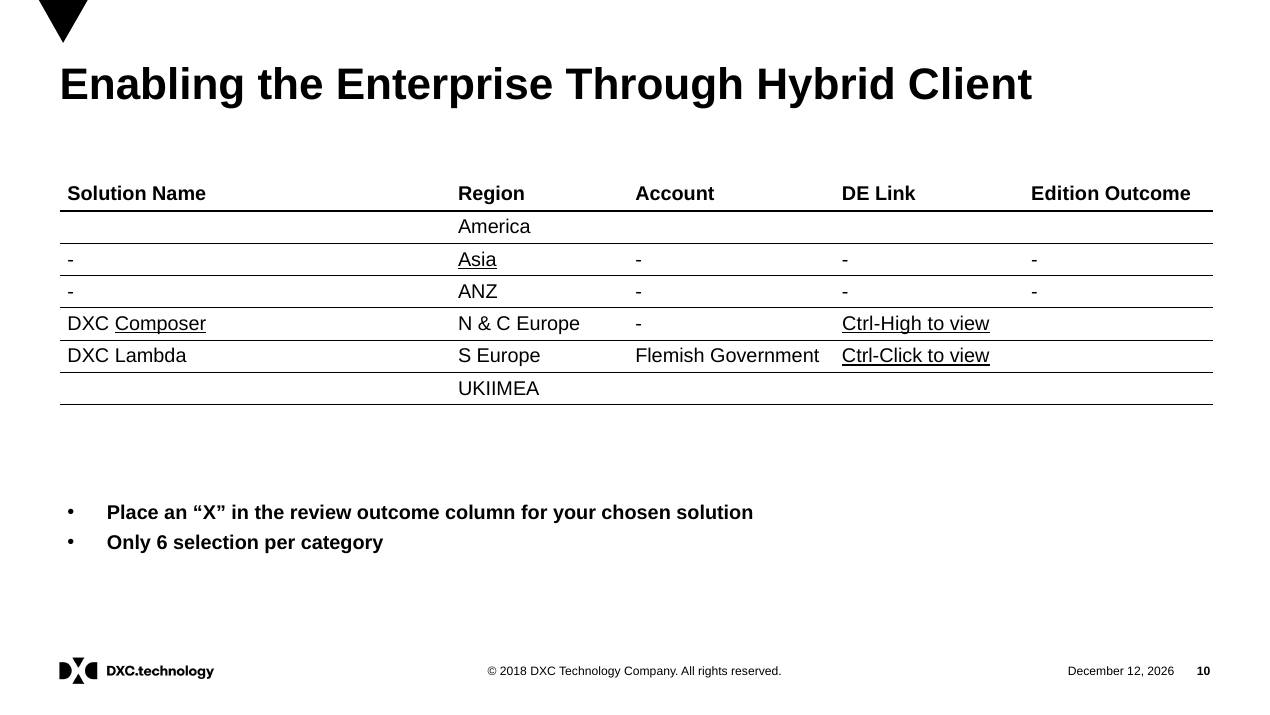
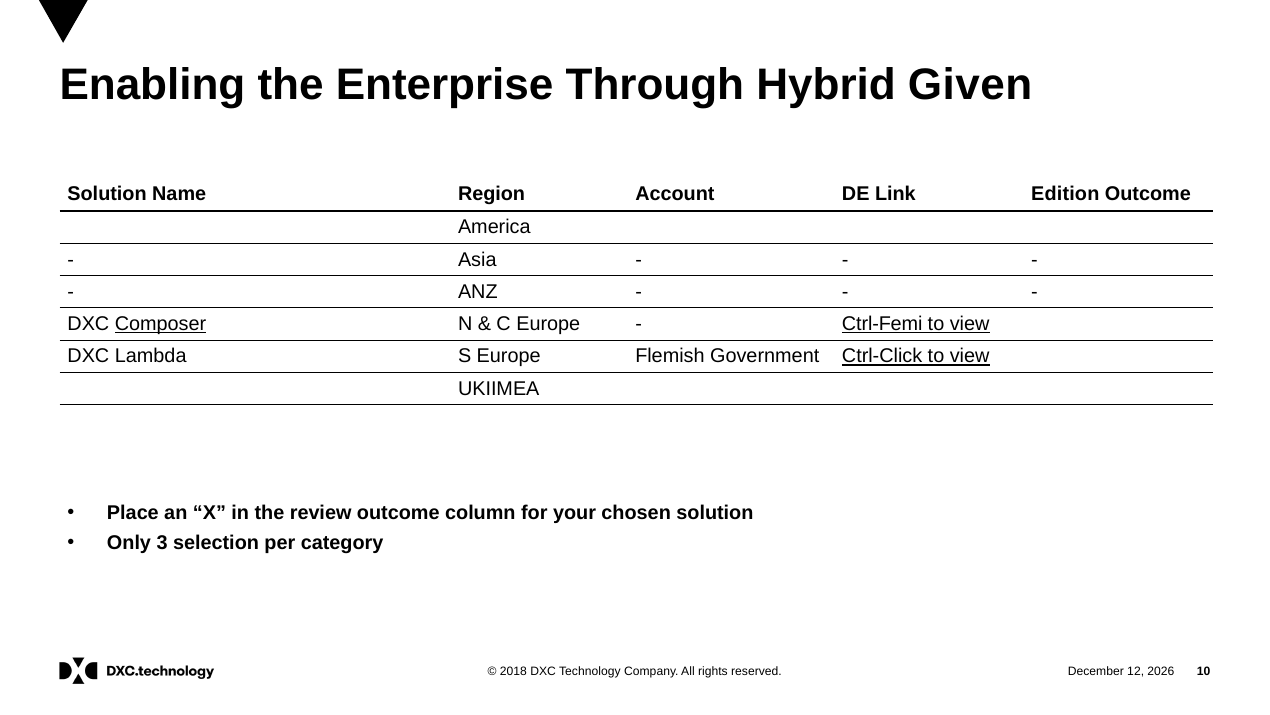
Client: Client -> Given
Asia underline: present -> none
Ctrl-High: Ctrl-High -> Ctrl-Femi
6: 6 -> 3
